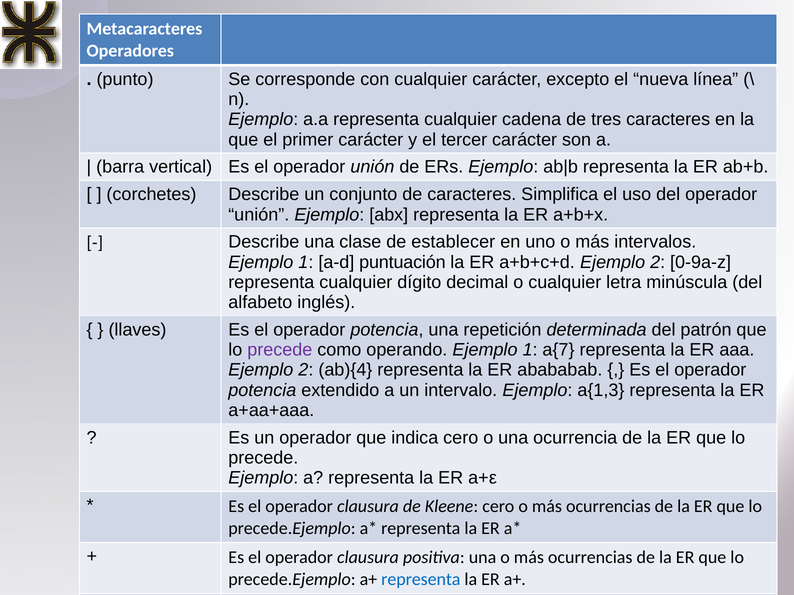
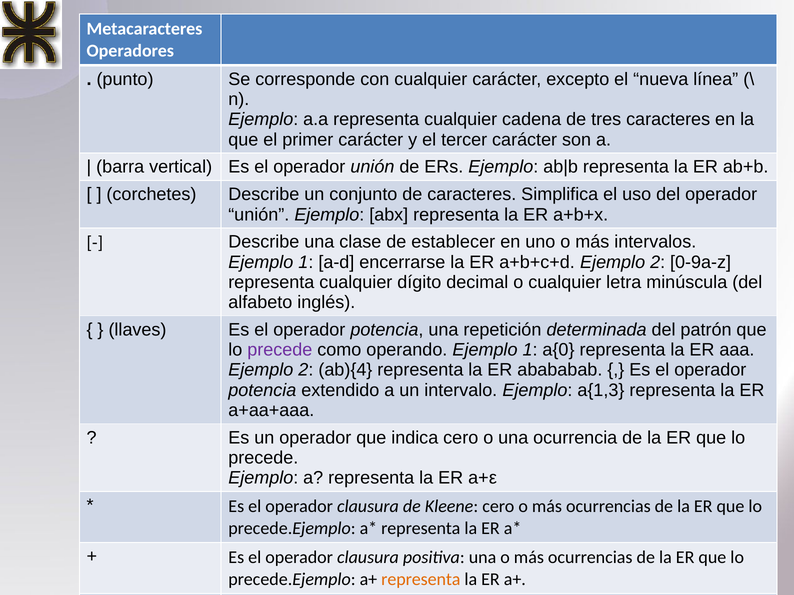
puntuación: puntuación -> encerrarse
a{7: a{7 -> a{0
representa at (421, 580) colour: blue -> orange
